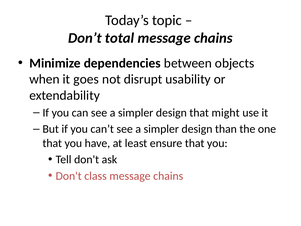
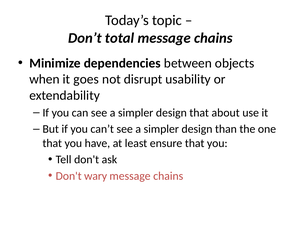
might: might -> about
class: class -> wary
